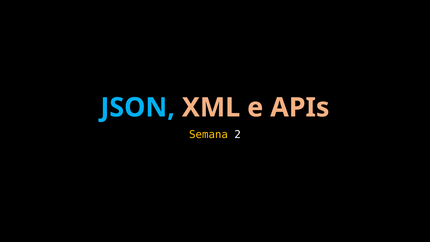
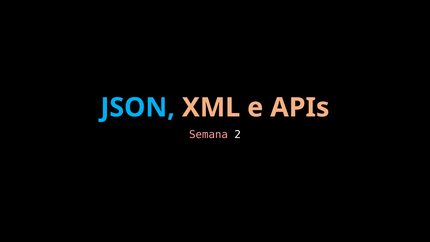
Semana colour: yellow -> pink
